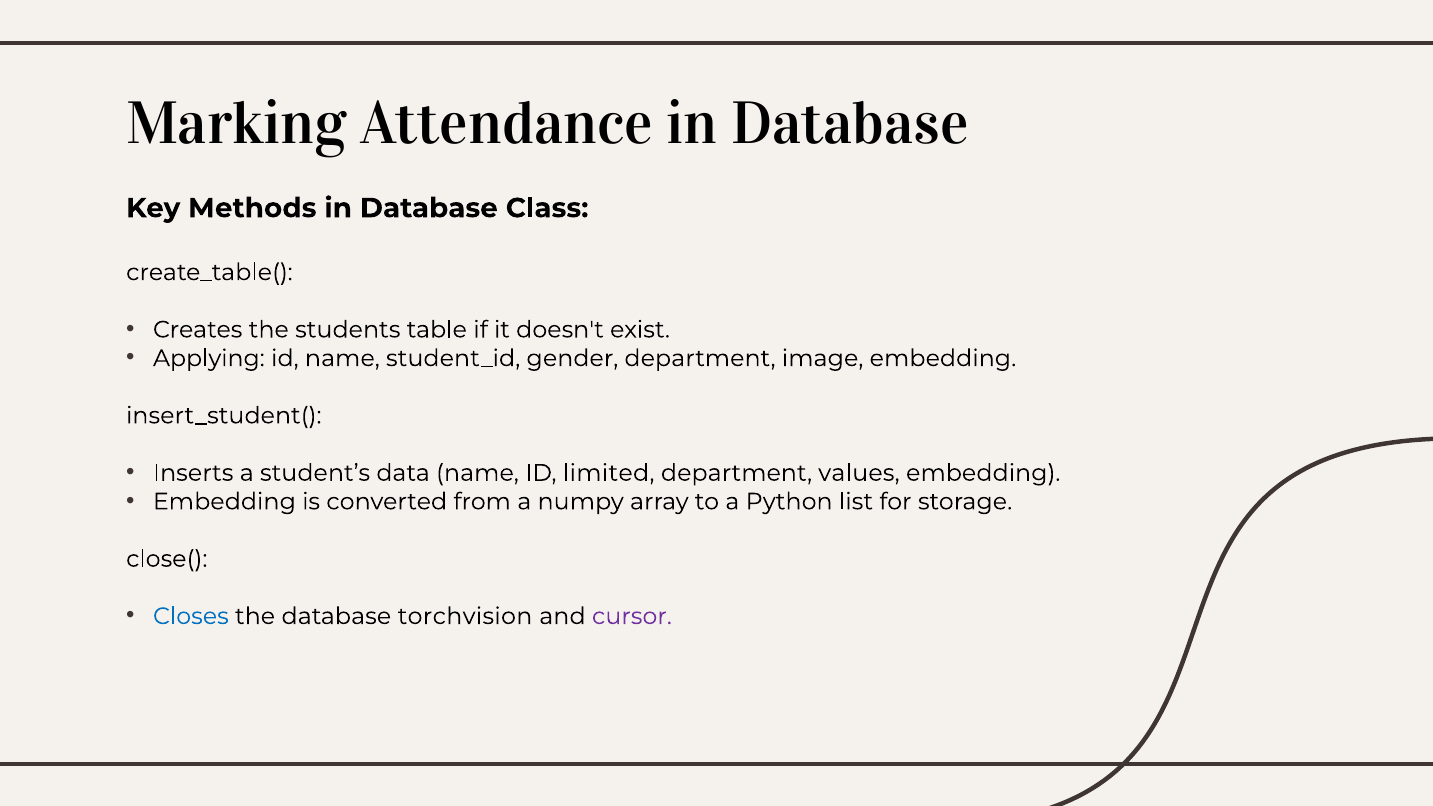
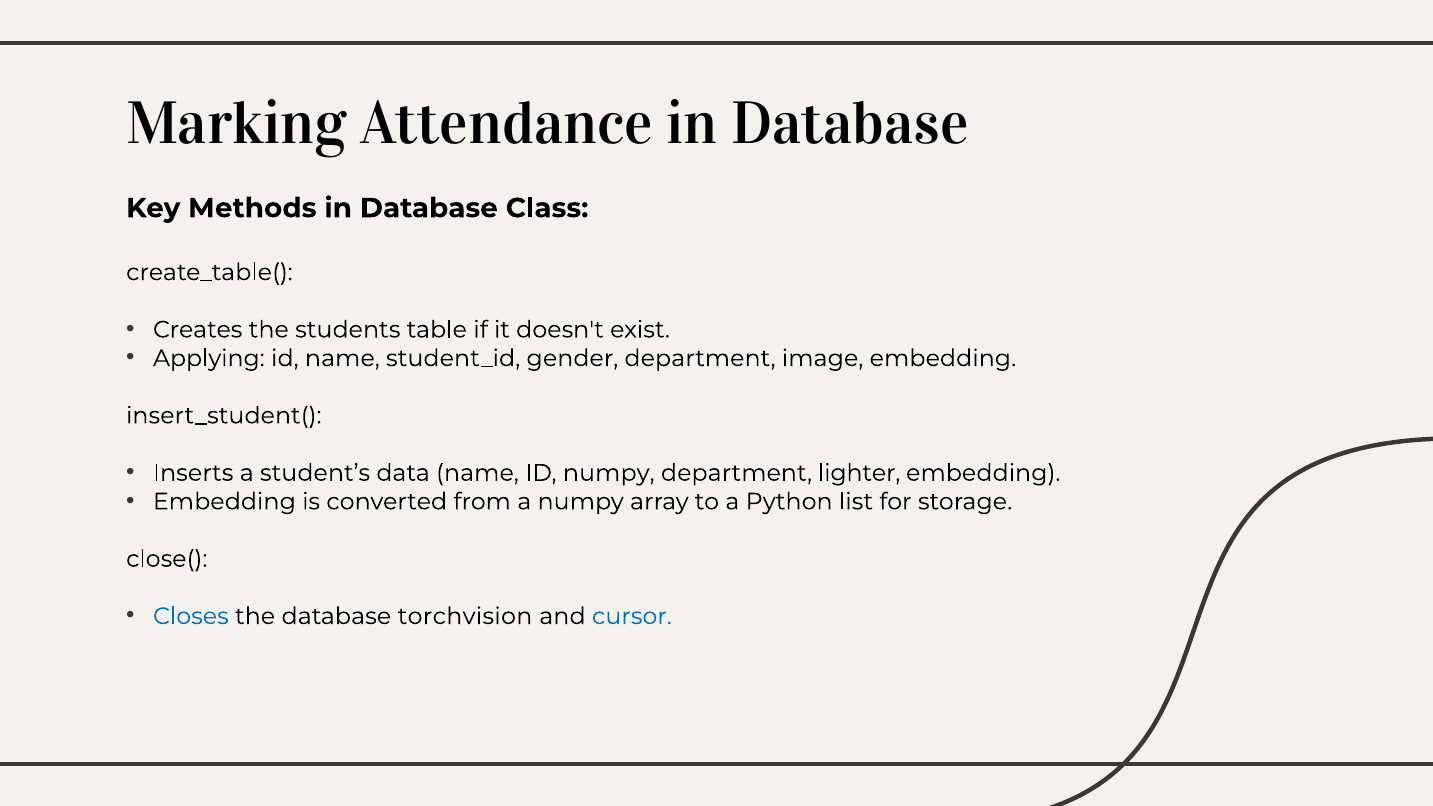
ID limited: limited -> numpy
values: values -> lighter
cursor colour: purple -> blue
